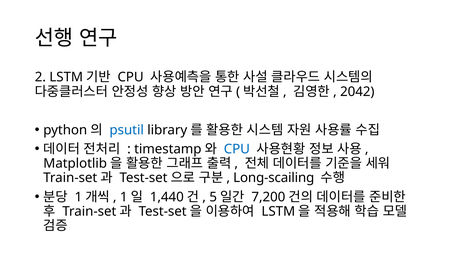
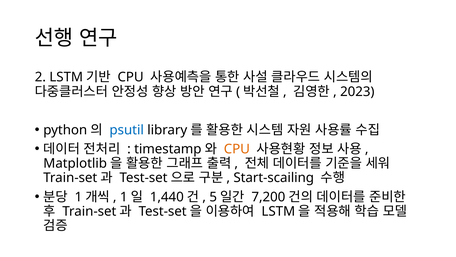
2042: 2042 -> 2023
CPU at (237, 149) colour: blue -> orange
Long-scailing: Long-scailing -> Start-scailing
